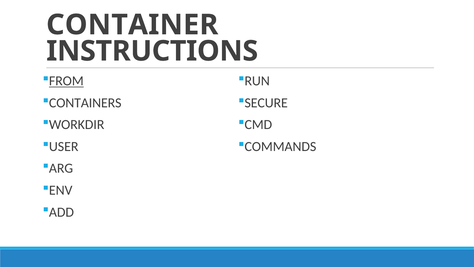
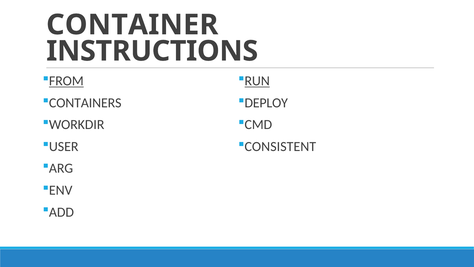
RUN underline: none -> present
SECURE: SECURE -> DEPLOY
COMMANDS: COMMANDS -> CONSISTENT
